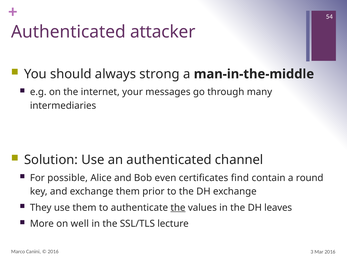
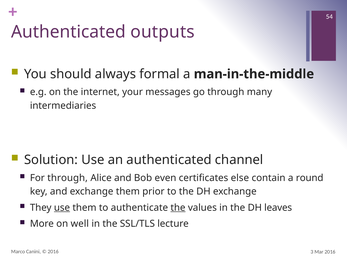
attacker: attacker -> outputs
strong: strong -> formal
For possible: possible -> through
find: find -> else
use at (62, 207) underline: none -> present
